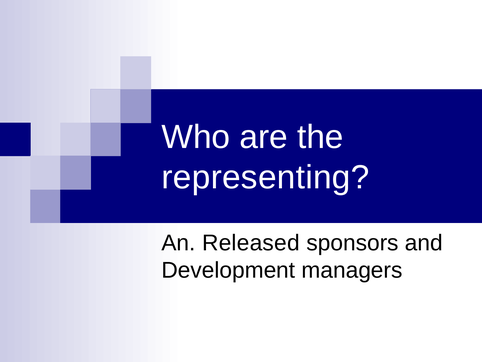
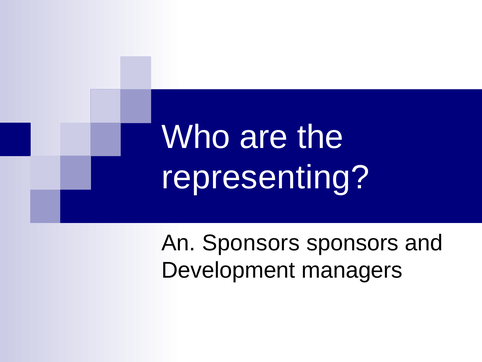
An Released: Released -> Sponsors
